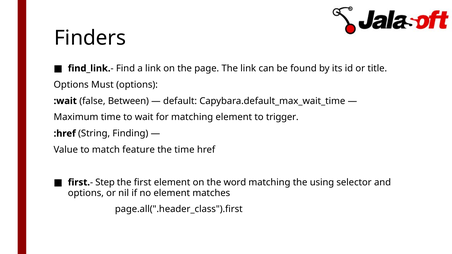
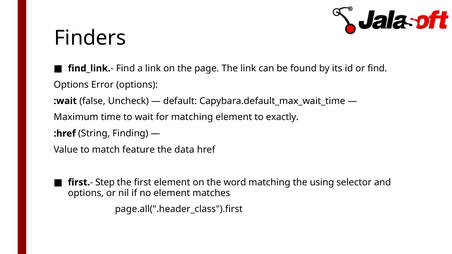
or title: title -> find
Must: Must -> Error
Between: Between -> Uncheck
trigger: trigger -> exactly
the time: time -> data
